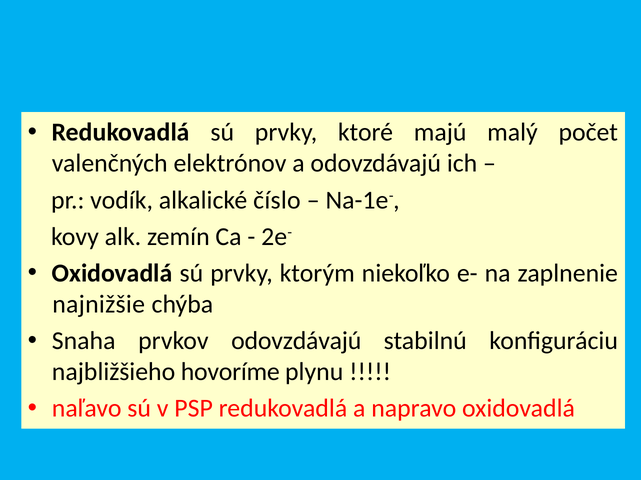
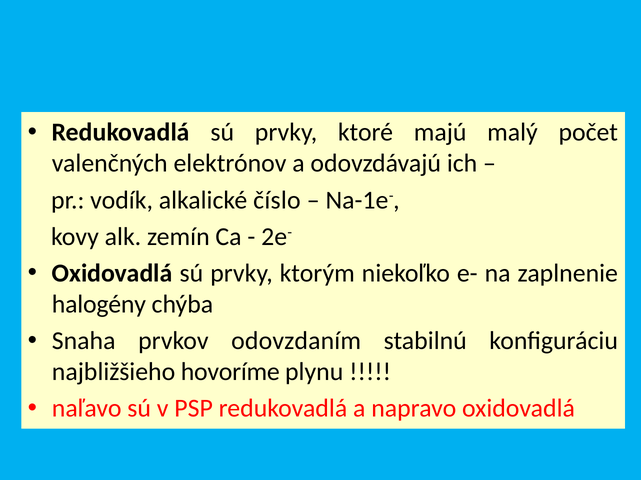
najnižšie: najnižšie -> halogény
prvkov odovzdávajú: odovzdávajú -> odovzdaním
